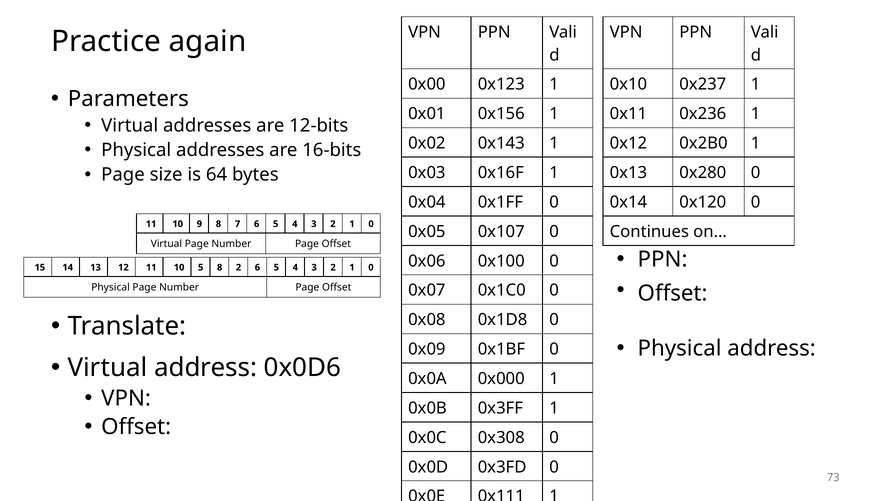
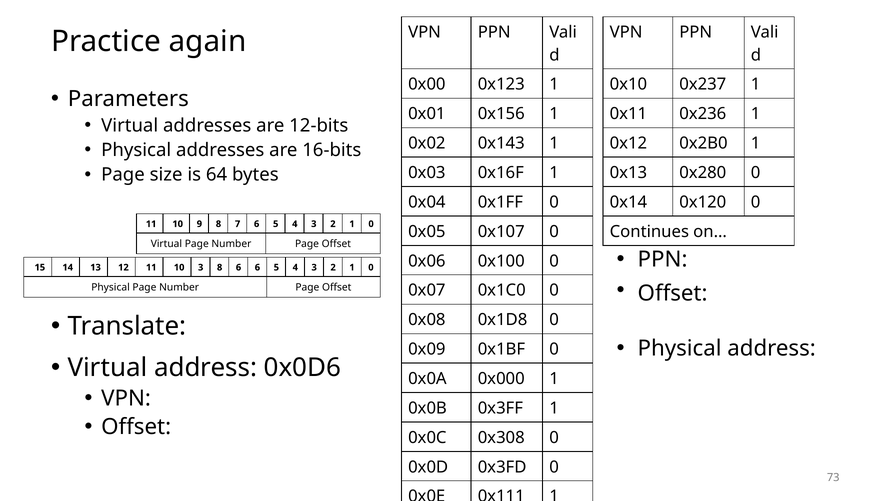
10 5: 5 -> 3
8 2: 2 -> 6
